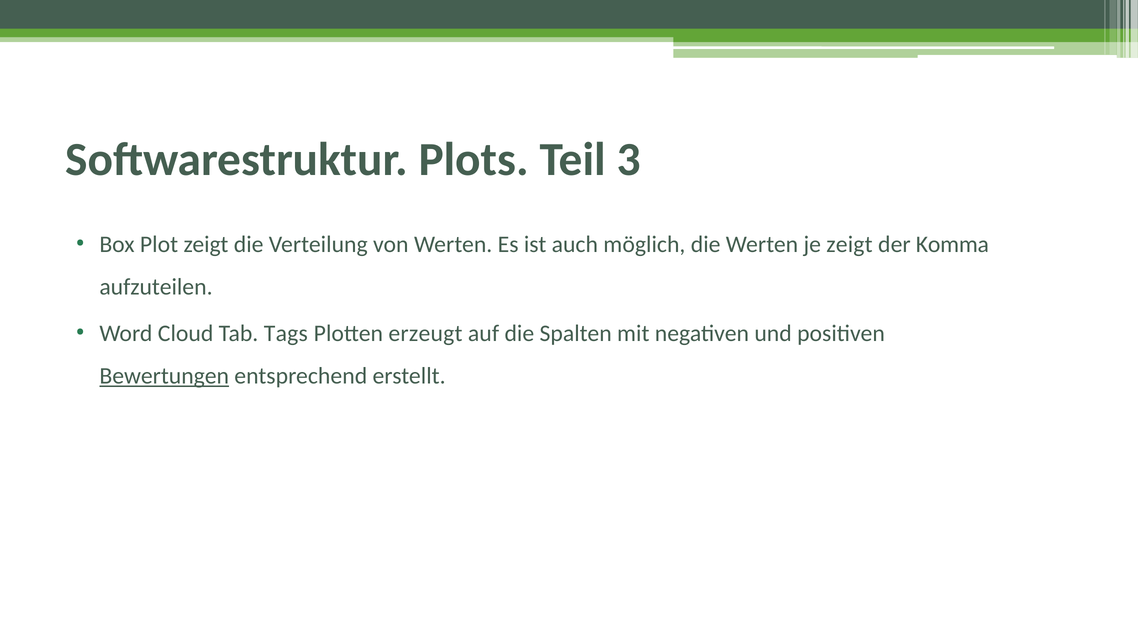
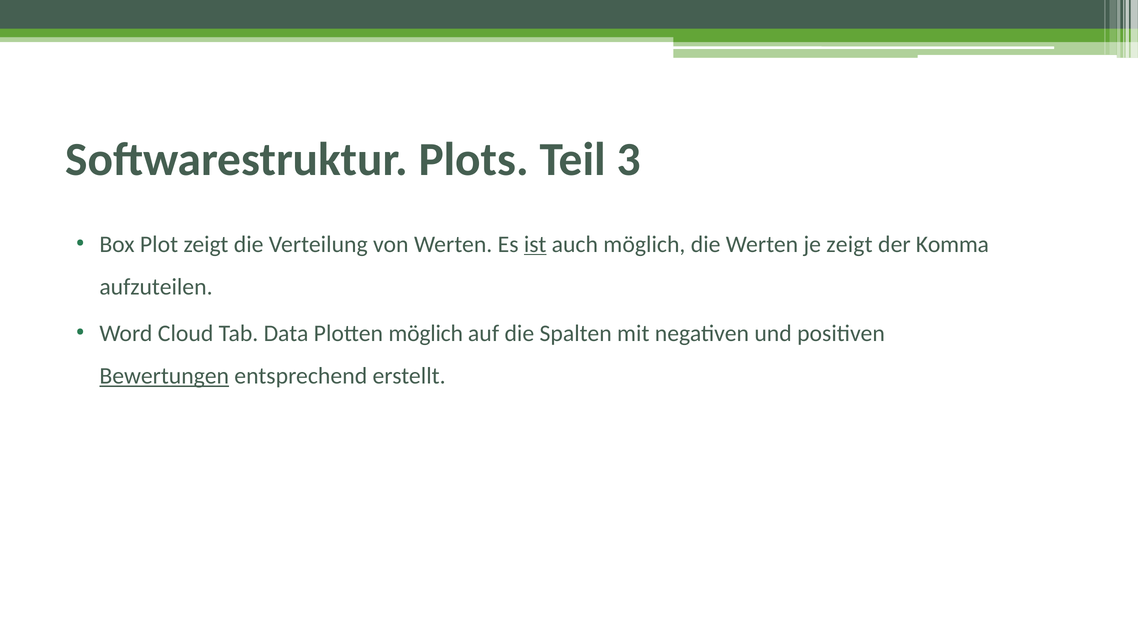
ist underline: none -> present
Tags: Tags -> Data
Plotten erzeugt: erzeugt -> möglich
